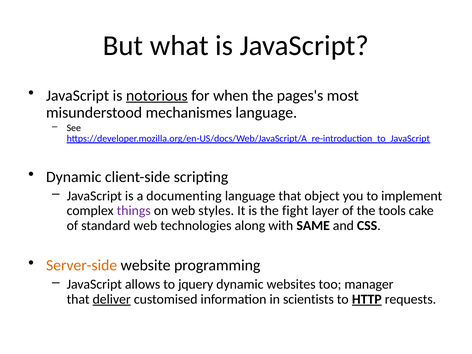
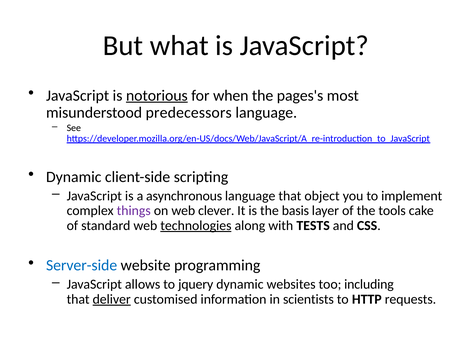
mechanismes: mechanismes -> predecessors
documenting: documenting -> asynchronous
styles: styles -> clever
fight: fight -> basis
technologies underline: none -> present
SAME: SAME -> TESTS
Server-side colour: orange -> blue
manager: manager -> including
HTTP underline: present -> none
